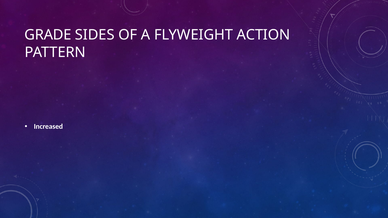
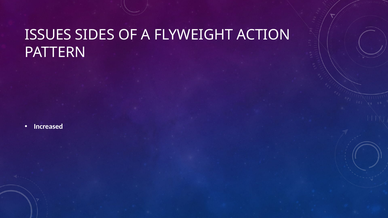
GRADE: GRADE -> ISSUES
